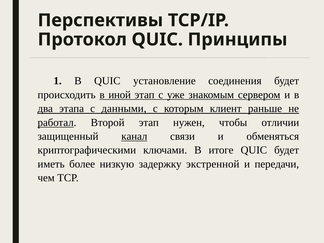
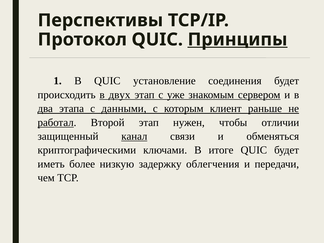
Принципы underline: none -> present
иной: иной -> двух
экстренной: экстренной -> облегчения
